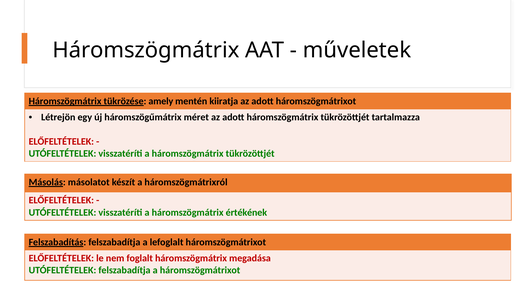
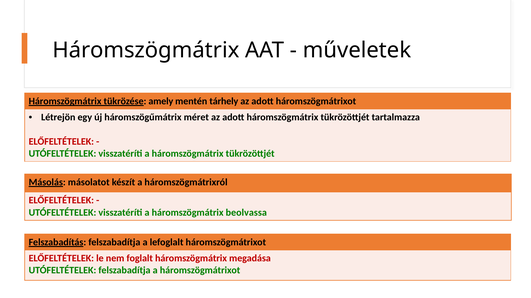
kiiratja: kiiratja -> tárhely
értékének: értékének -> beolvassa
